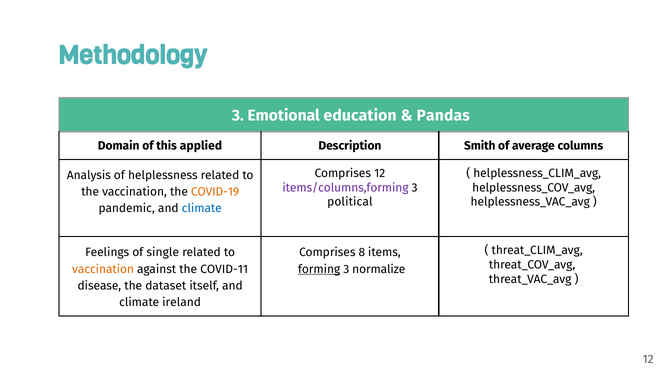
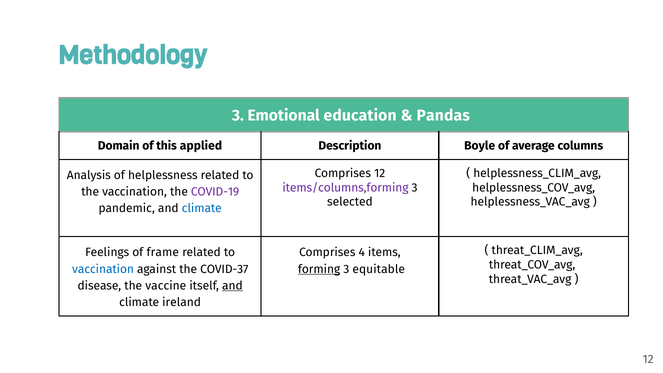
Smith: Smith -> Boyle
COVID-19 colour: orange -> purple
political: political -> selected
single: single -> frame
8: 8 -> 4
vaccination at (103, 269) colour: orange -> blue
COVID-11: COVID-11 -> COVID-37
normalize: normalize -> equitable
dataset: dataset -> vaccine
and at (232, 286) underline: none -> present
